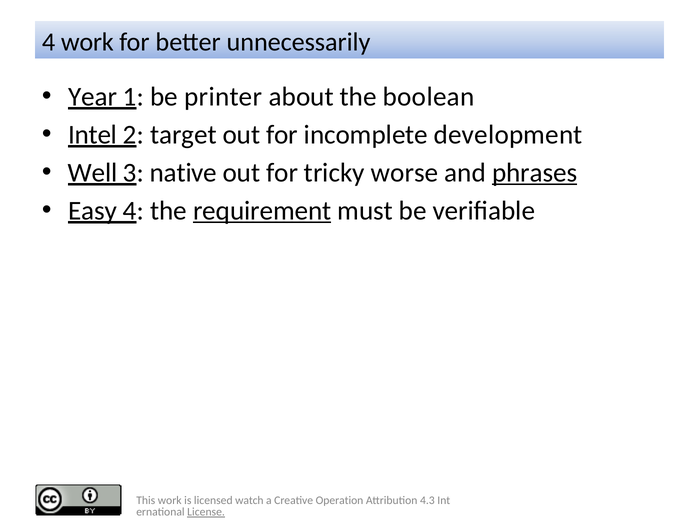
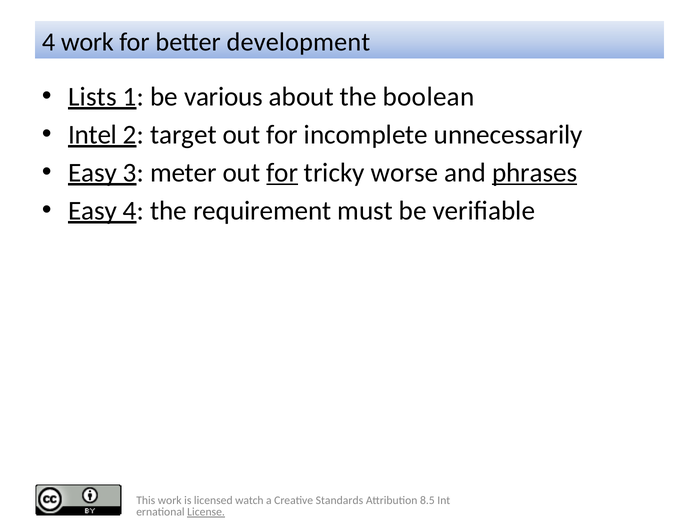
unnecessarily: unnecessarily -> development
Year: Year -> Lists
printer: printer -> various
development: development -> unnecessarily
Well at (93, 173): Well -> Easy
native: native -> meter
for at (282, 173) underline: none -> present
requirement underline: present -> none
Operation: Operation -> Standards
4.3: 4.3 -> 8.5
